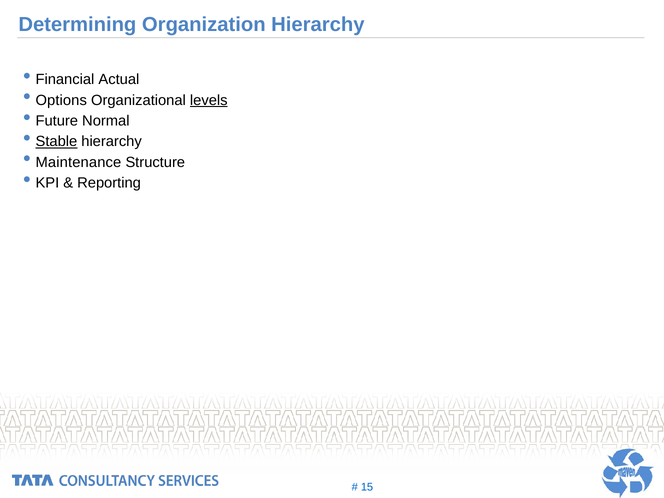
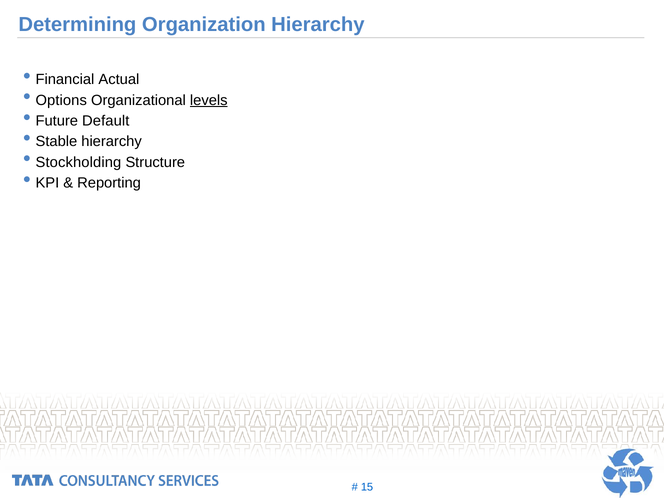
Normal: Normal -> Default
Stable underline: present -> none
Maintenance: Maintenance -> Stockholding
